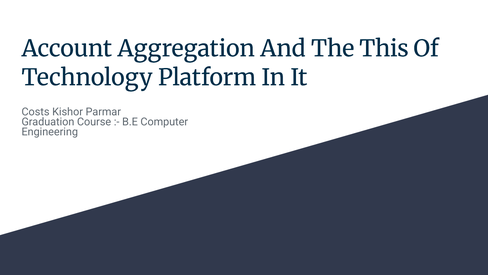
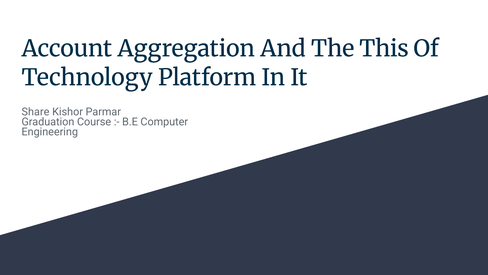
Costs: Costs -> Share
